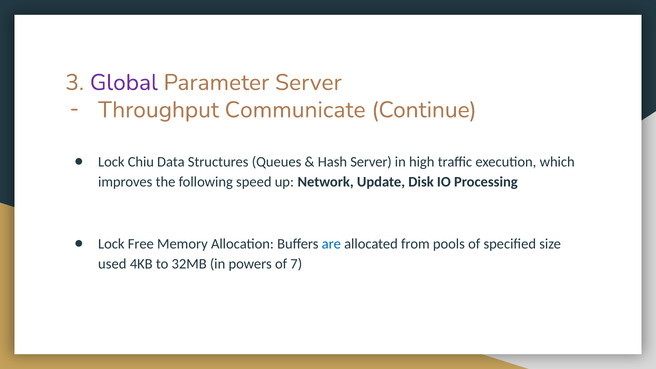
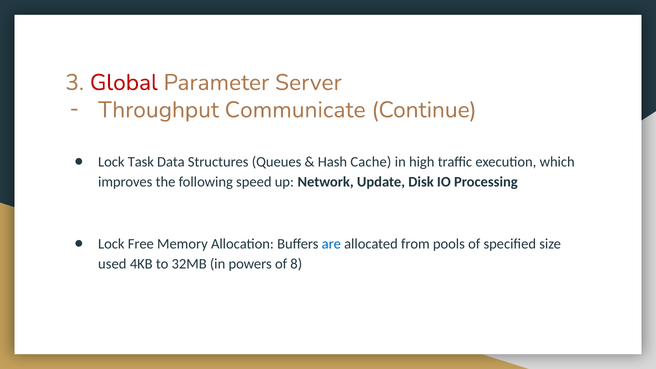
Global colour: purple -> red
Chiu: Chiu -> Task
Hash Server: Server -> Cache
7: 7 -> 8
